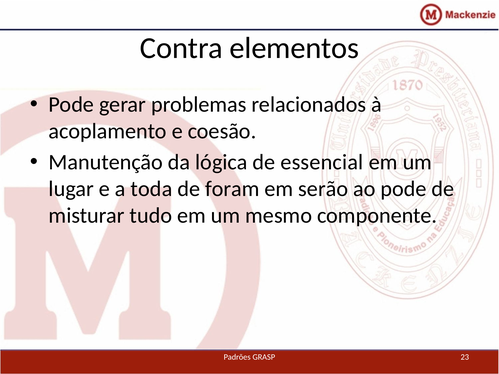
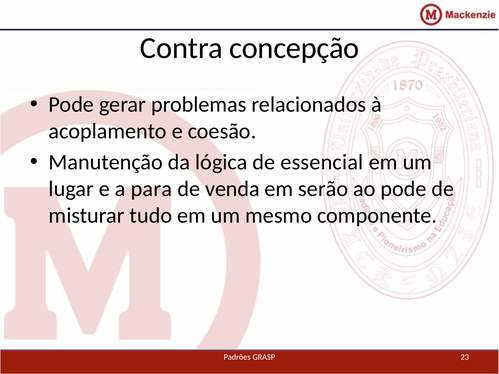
elementos: elementos -> concepção
toda: toda -> para
foram: foram -> venda
